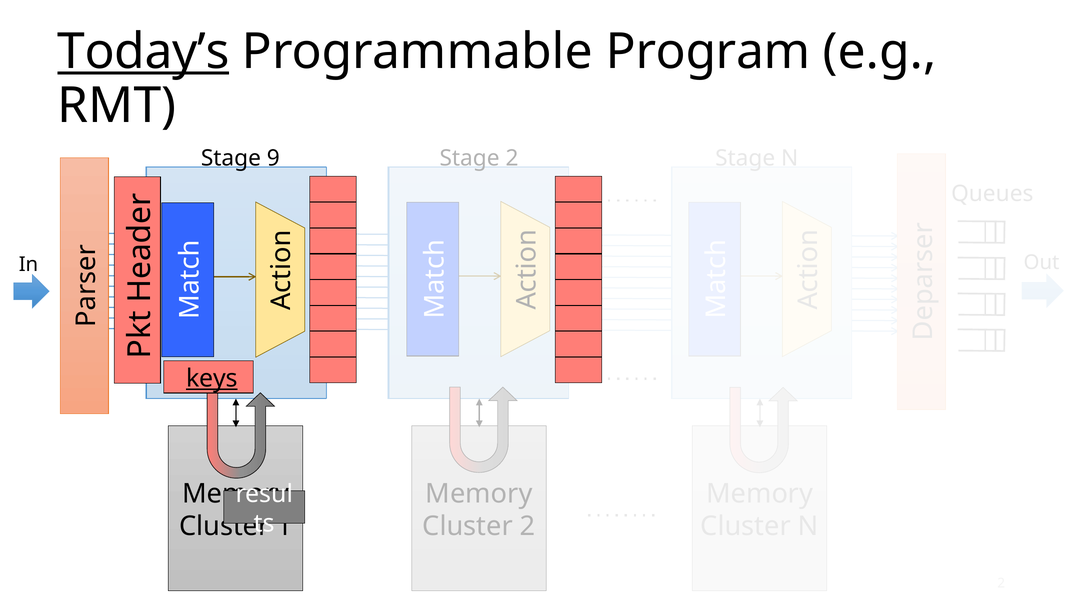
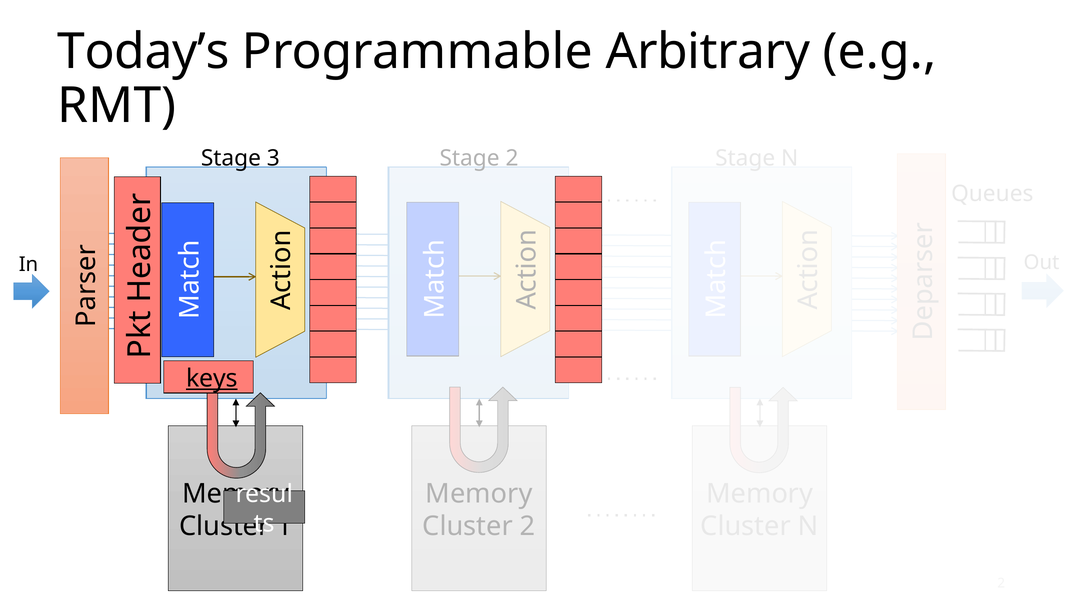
Today’s underline: present -> none
Program: Program -> Arbitrary
9: 9 -> 3
